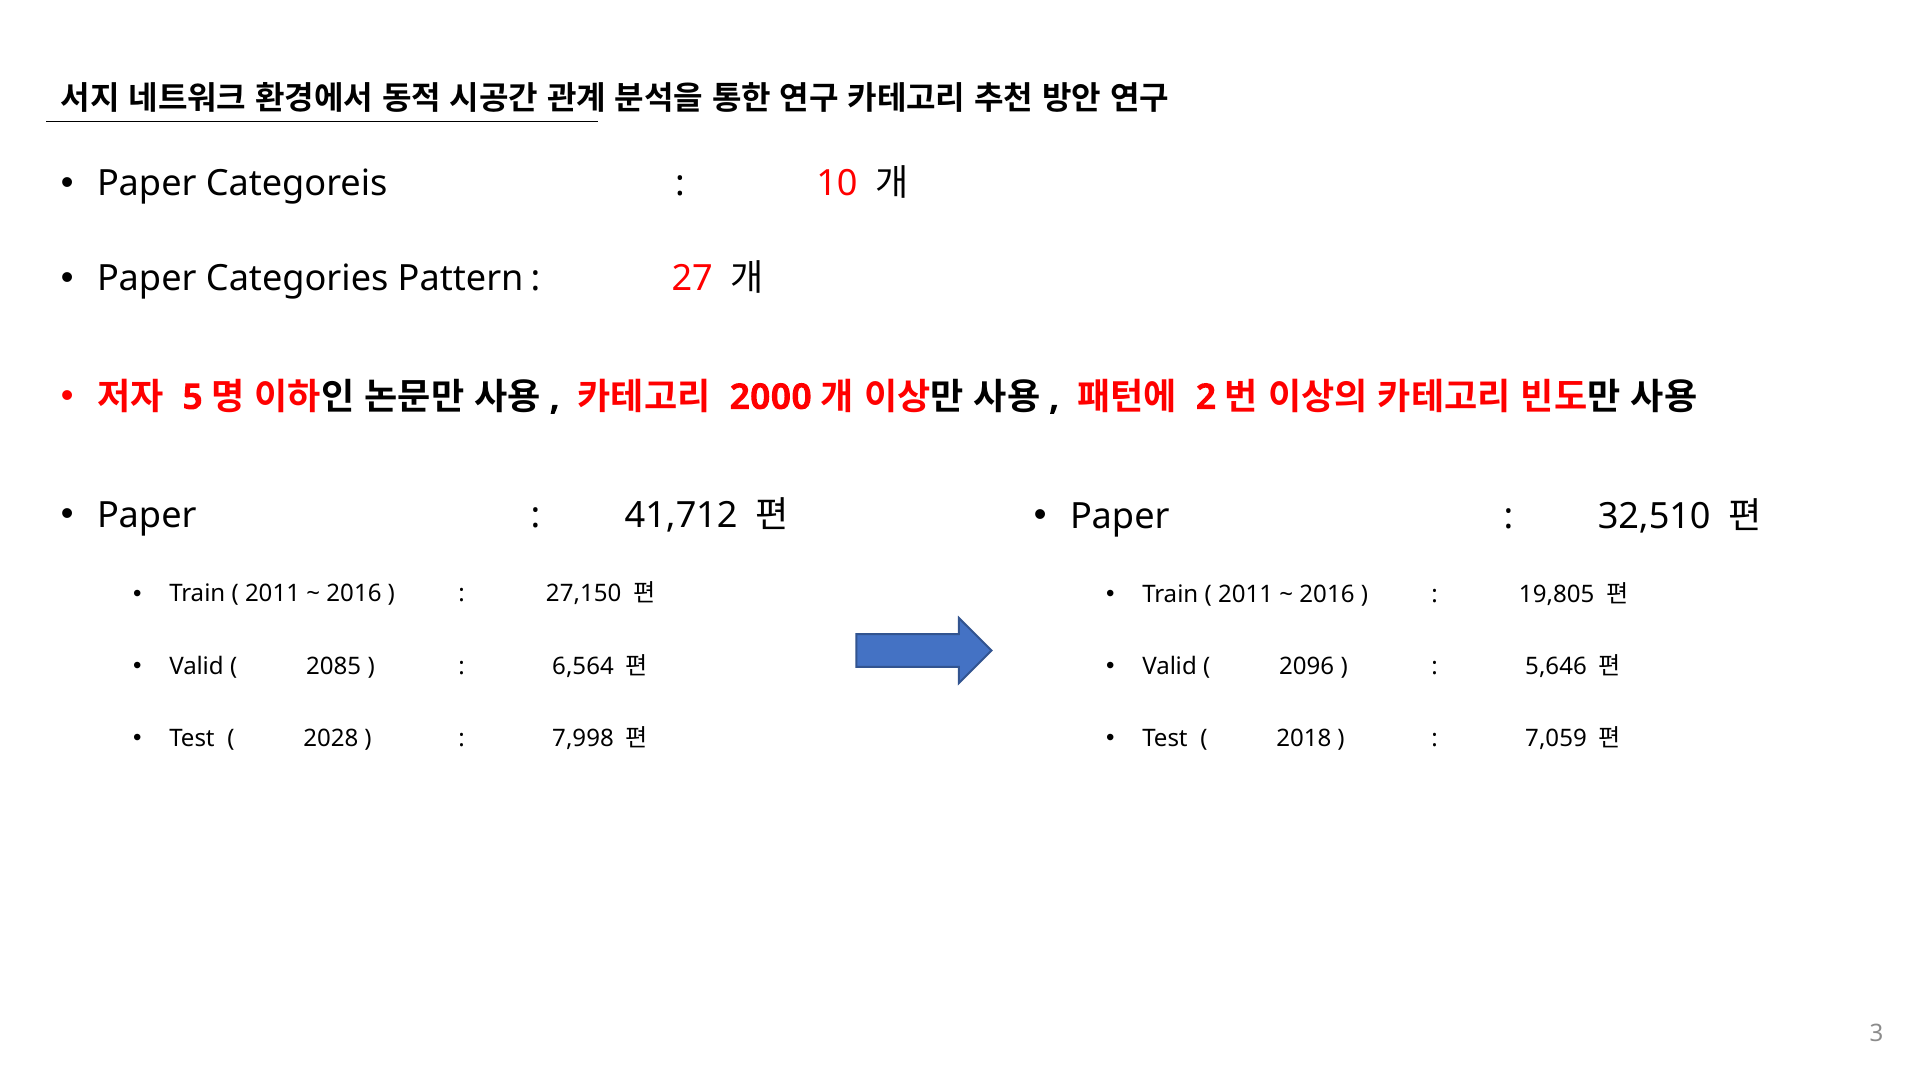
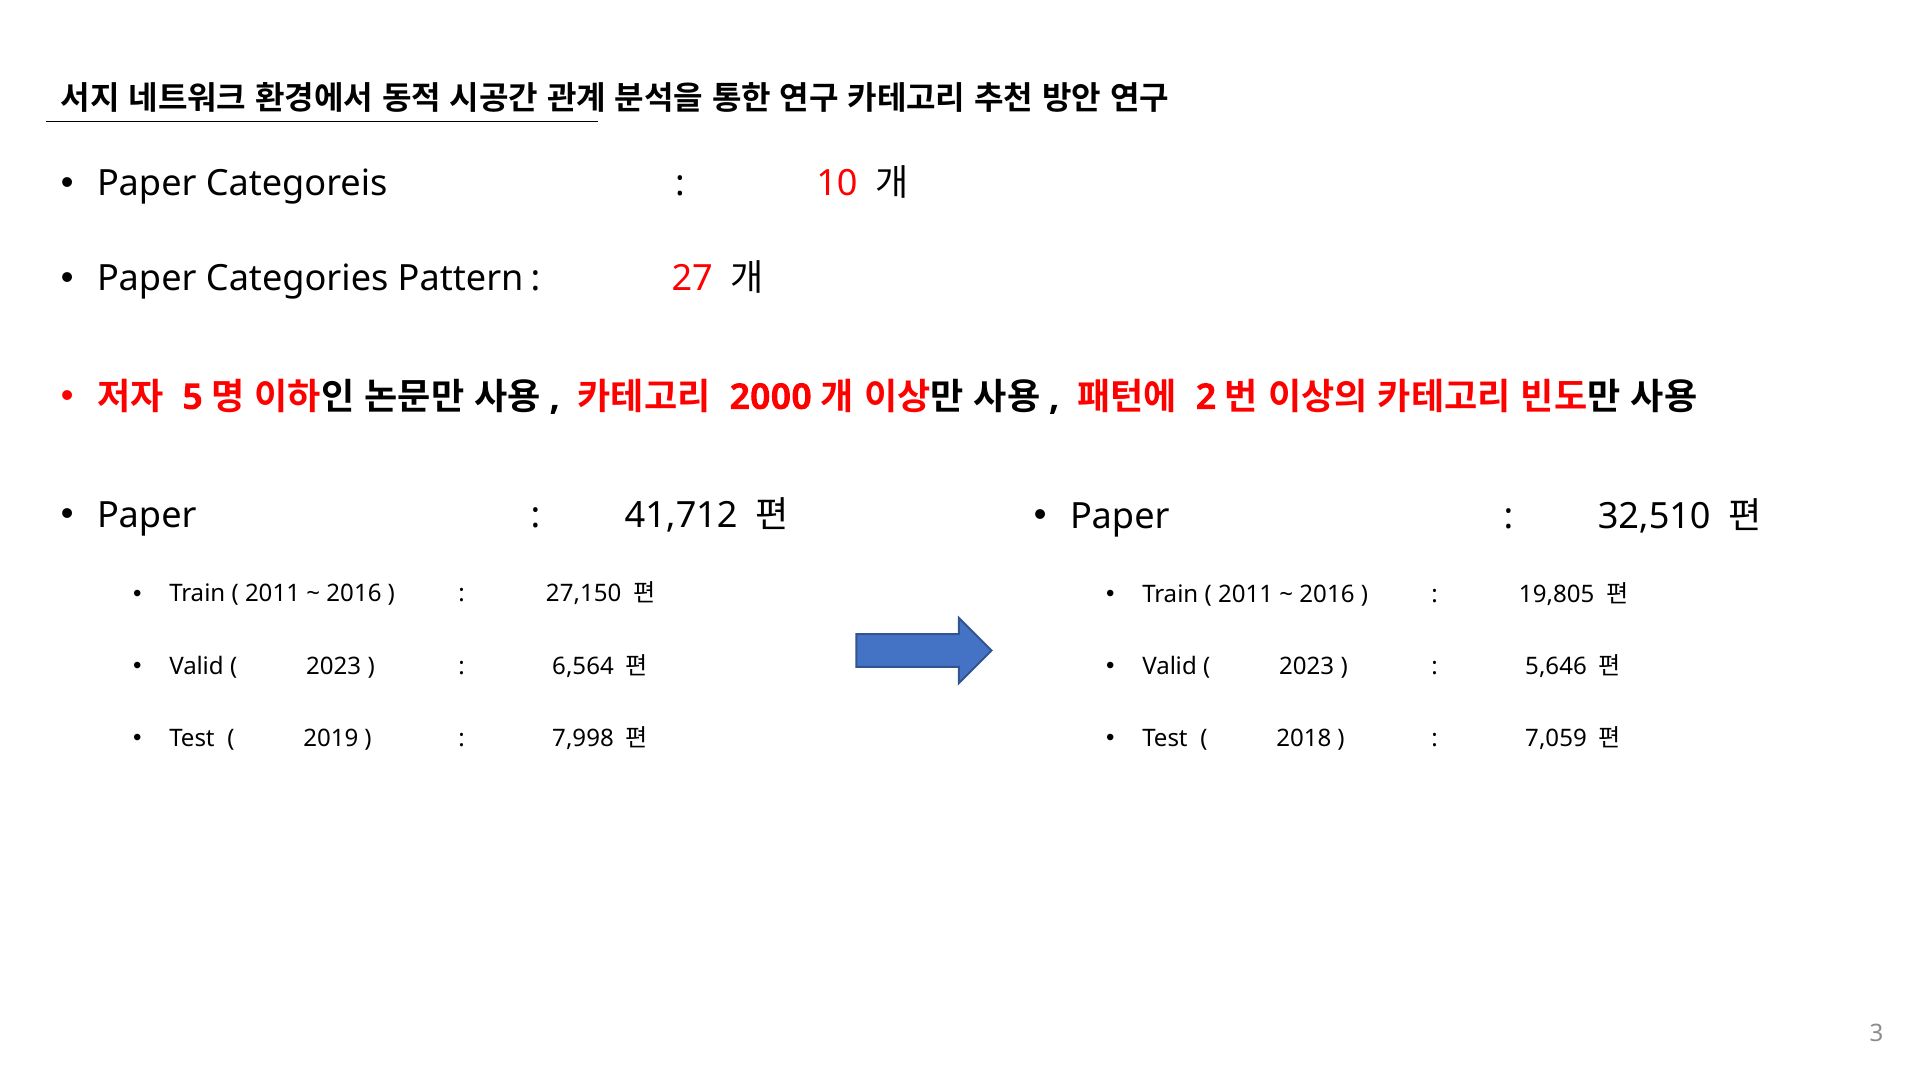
2085 at (334, 666): 2085 -> 2023
2096 at (1307, 667): 2096 -> 2023
2028: 2028 -> 2019
